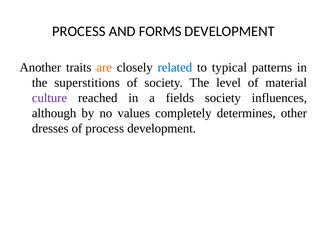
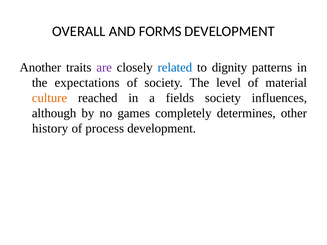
PROCESS at (79, 31): PROCESS -> OVERALL
are colour: orange -> purple
typical: typical -> dignity
superstitions: superstitions -> expectations
culture colour: purple -> orange
values: values -> games
dresses: dresses -> history
